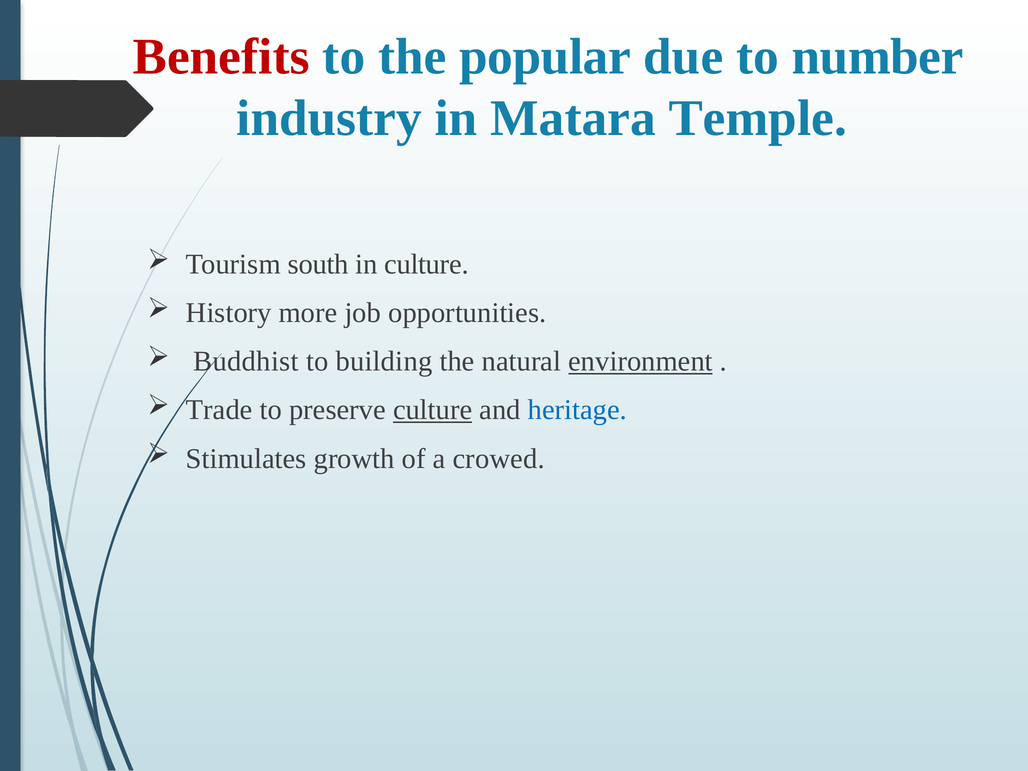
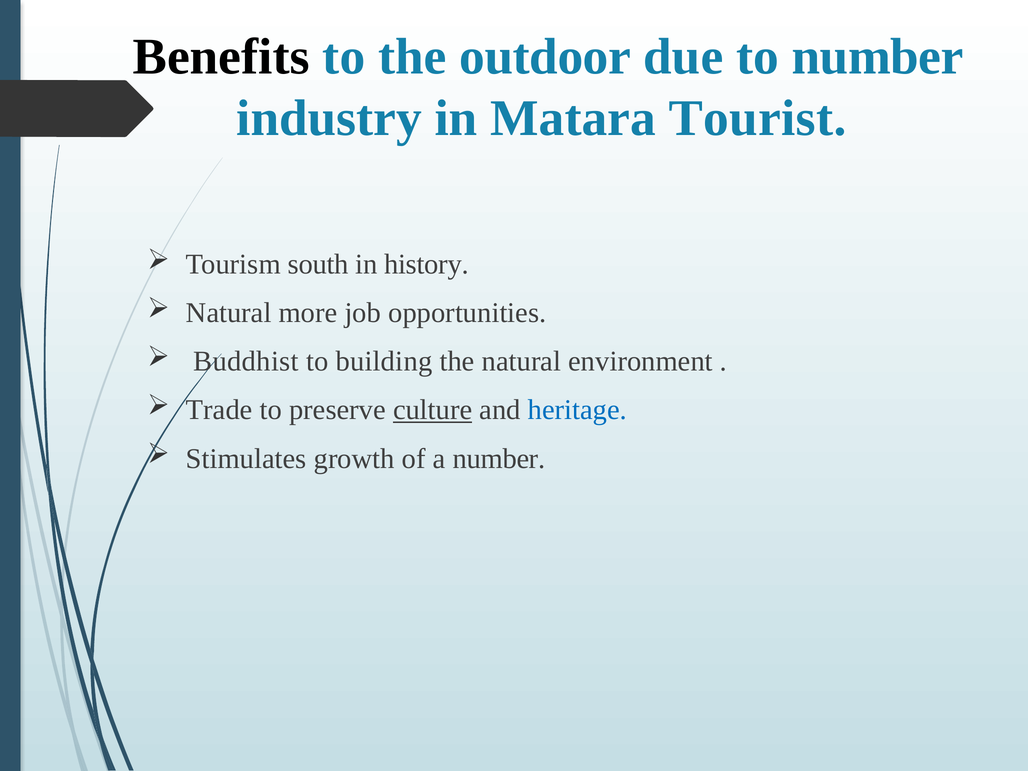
Benefits colour: red -> black
popular: popular -> outdoor
Temple: Temple -> Tourist
in culture: culture -> history
History at (229, 313): History -> Natural
environment underline: present -> none
a crowed: crowed -> number
